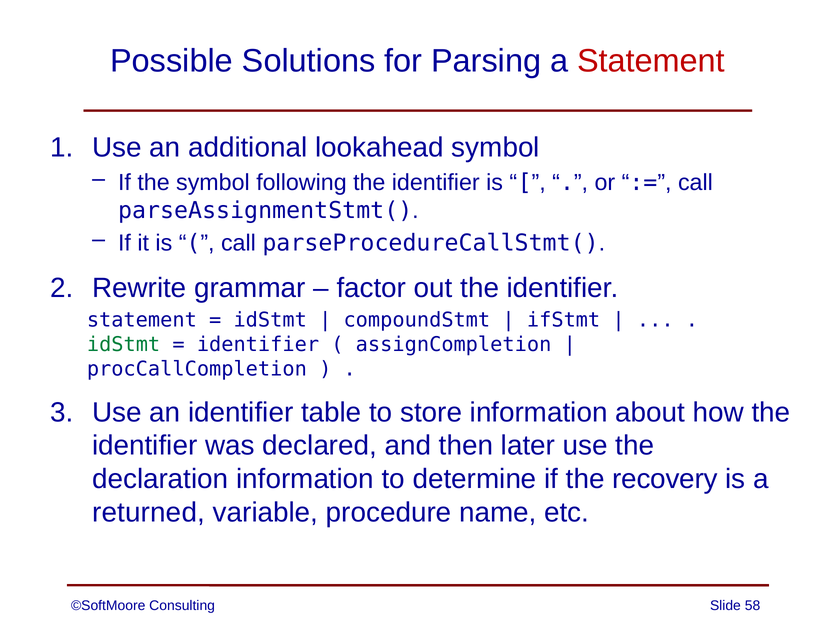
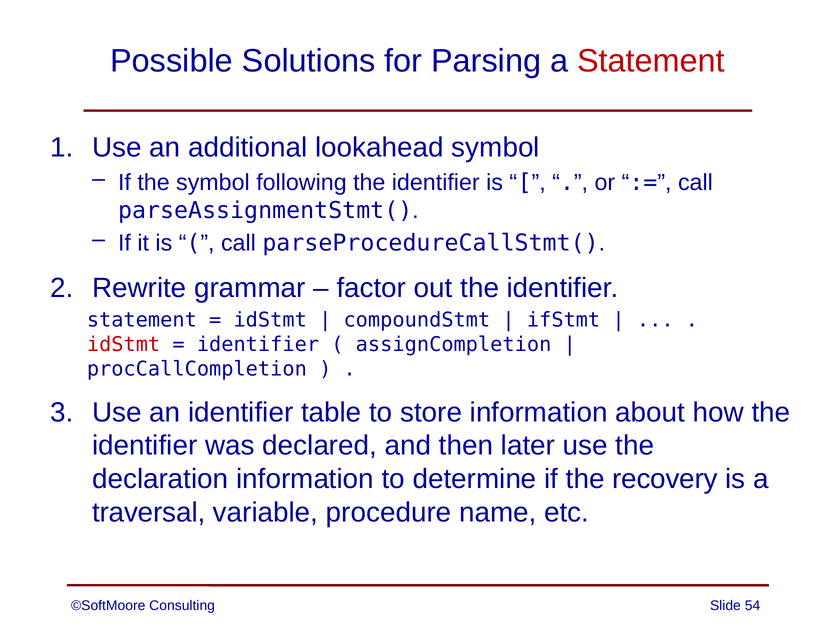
idStmt at (124, 345) colour: green -> red
returned: returned -> traversal
58: 58 -> 54
